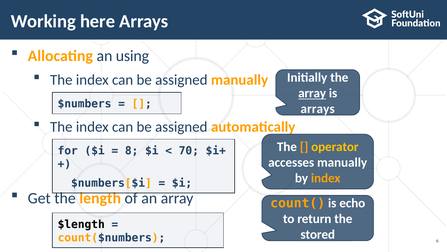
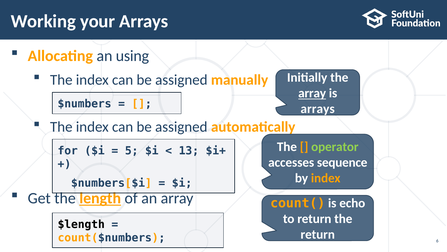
here: here -> your
operator colour: yellow -> light green
8: 8 -> 5
70: 70 -> 13
accesses manually: manually -> sequence
length underline: none -> present
stored at (318, 234): stored -> return
